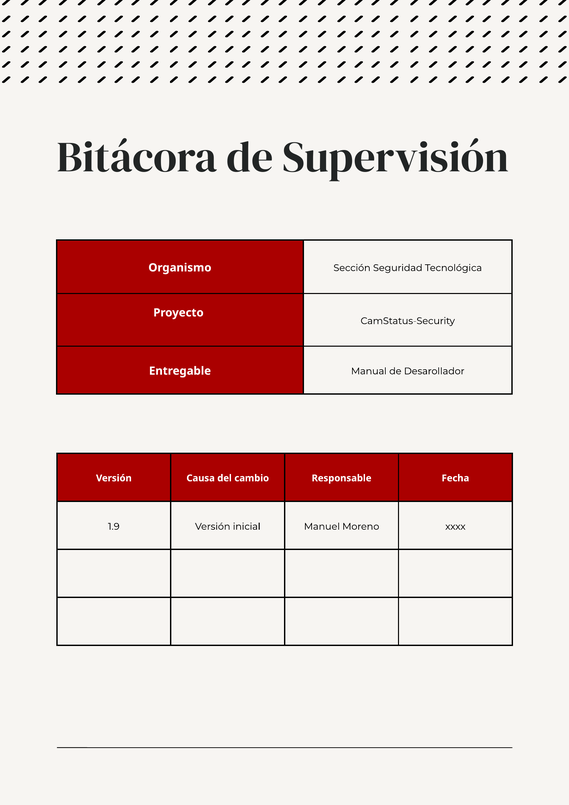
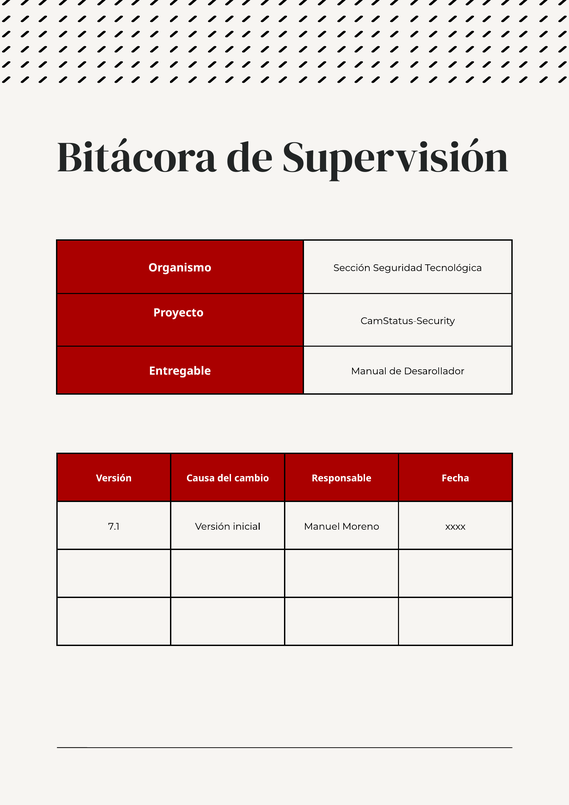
1.9: 1.9 -> 7.1
